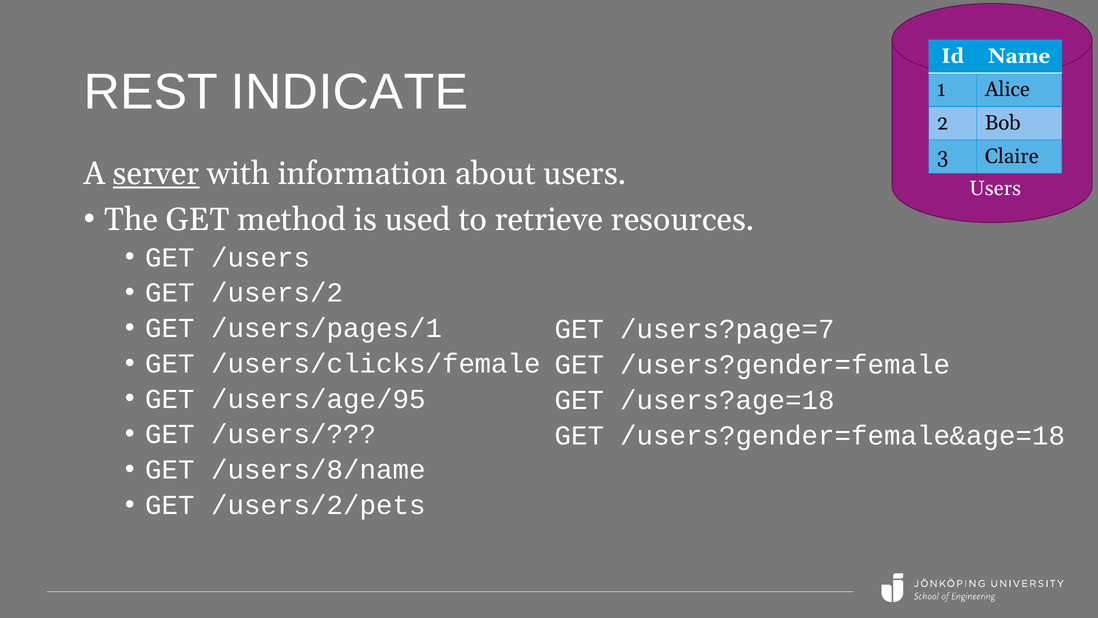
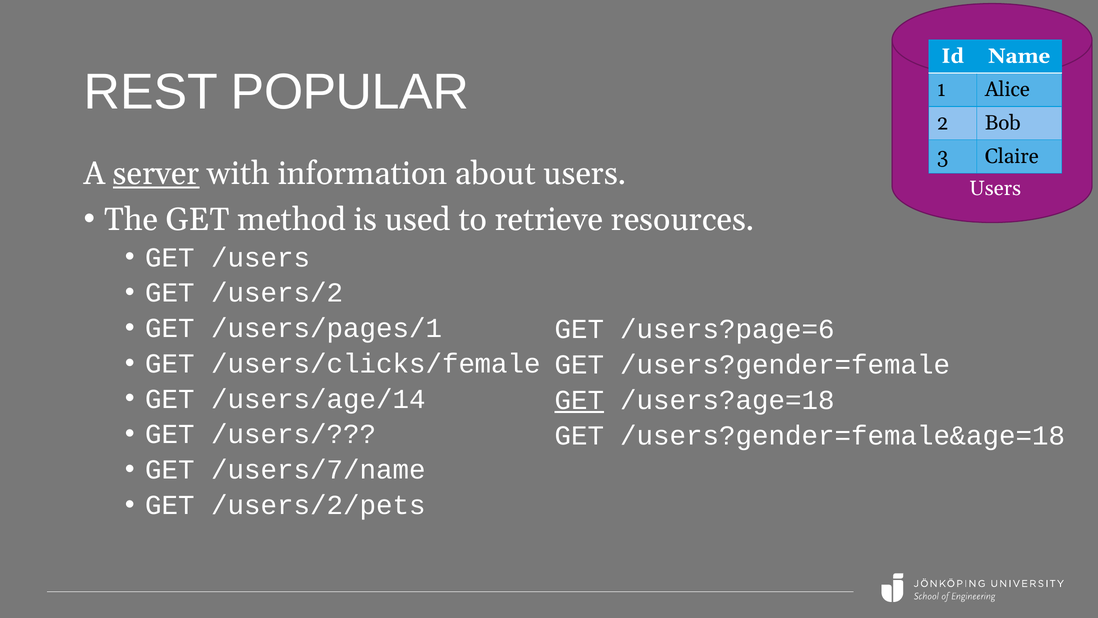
INDICATE: INDICATE -> POPULAR
/users?page=7: /users?page=7 -> /users?page=6
/users/age/95: /users/age/95 -> /users/age/14
GET at (579, 400) underline: none -> present
/users/8/name: /users/8/name -> /users/7/name
